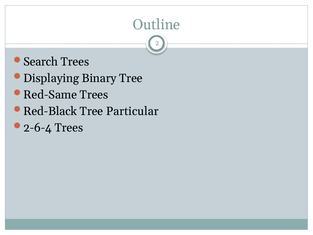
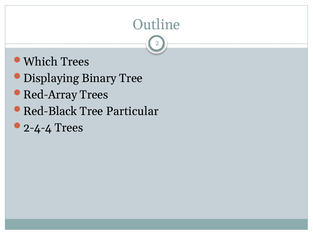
Search: Search -> Which
Red-Same: Red-Same -> Red-Array
2-6-4: 2-6-4 -> 2-4-4
